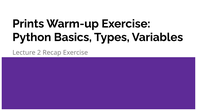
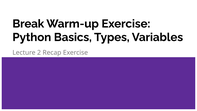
Prints: Prints -> Break
